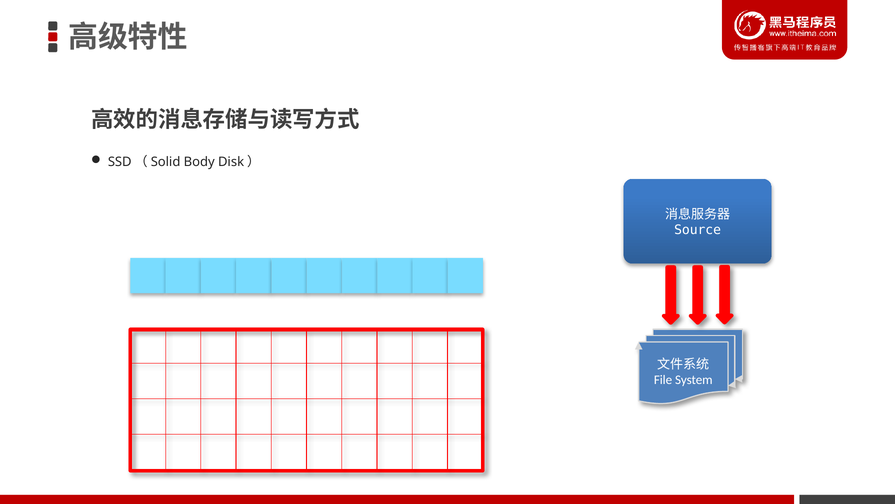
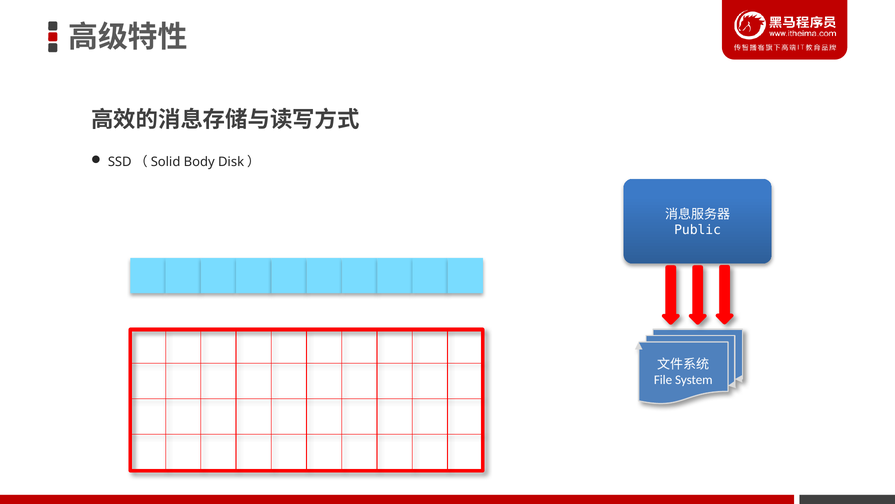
Source: Source -> Public
